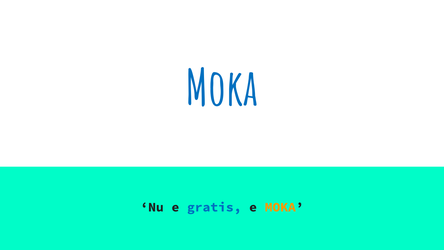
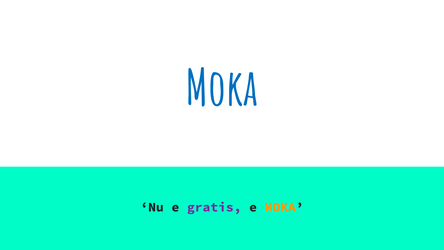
gratis colour: blue -> purple
